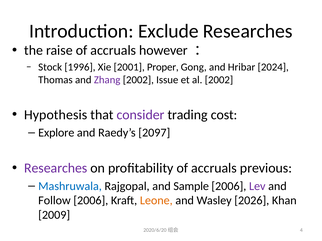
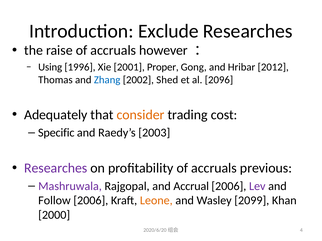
Stock: Stock -> Using
2024: 2024 -> 2012
Zhang colour: purple -> blue
Issue: Issue -> Shed
al 2002: 2002 -> 2096
Hypothesis: Hypothesis -> Adequately
consider colour: purple -> orange
Explore: Explore -> Specific
2097: 2097 -> 2003
Mashruwala colour: blue -> purple
Sample: Sample -> Accrual
2026: 2026 -> 2099
2009: 2009 -> 2000
